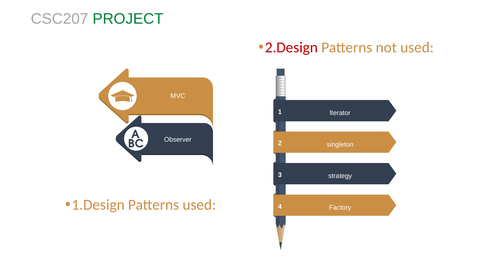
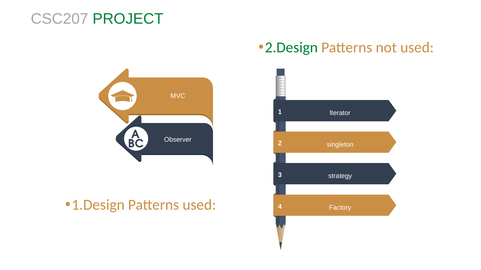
2.Design colour: red -> green
